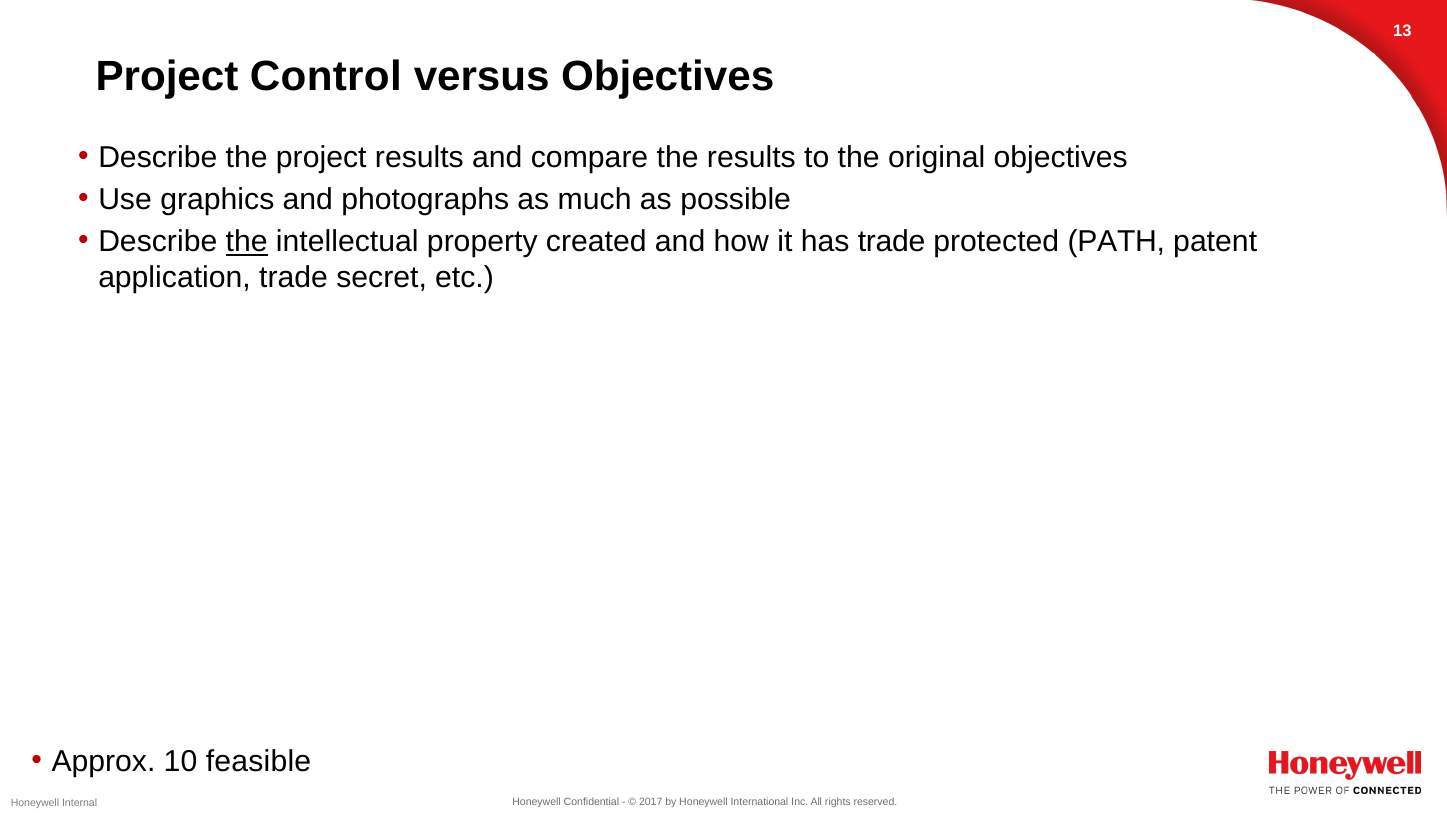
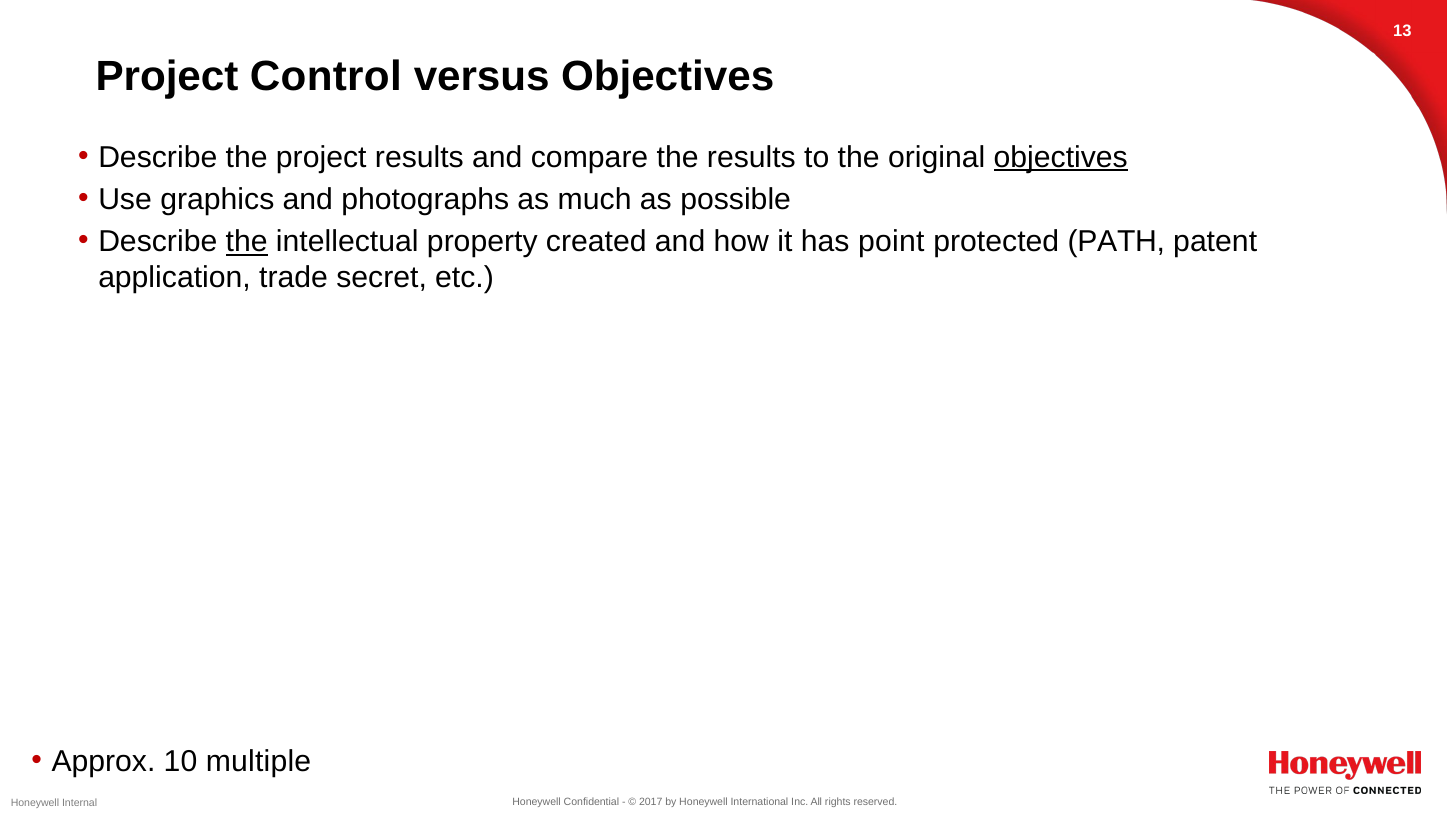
objectives at (1061, 157) underline: none -> present
has trade: trade -> point
feasible: feasible -> multiple
